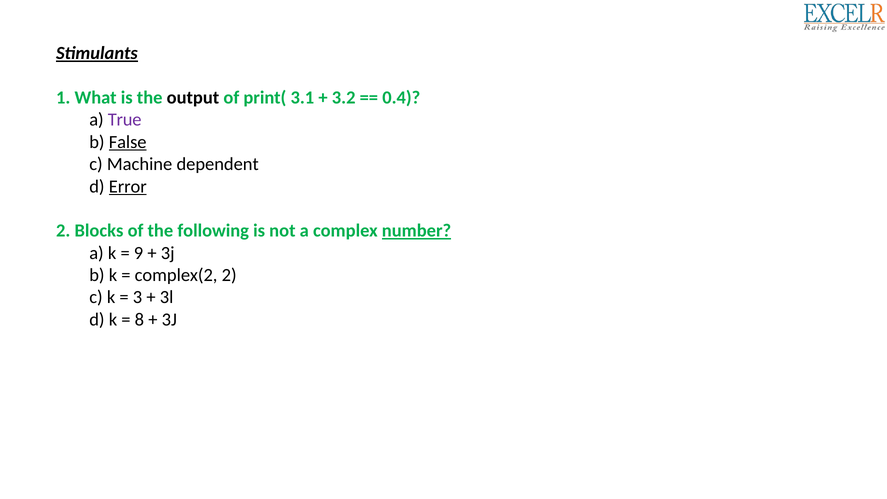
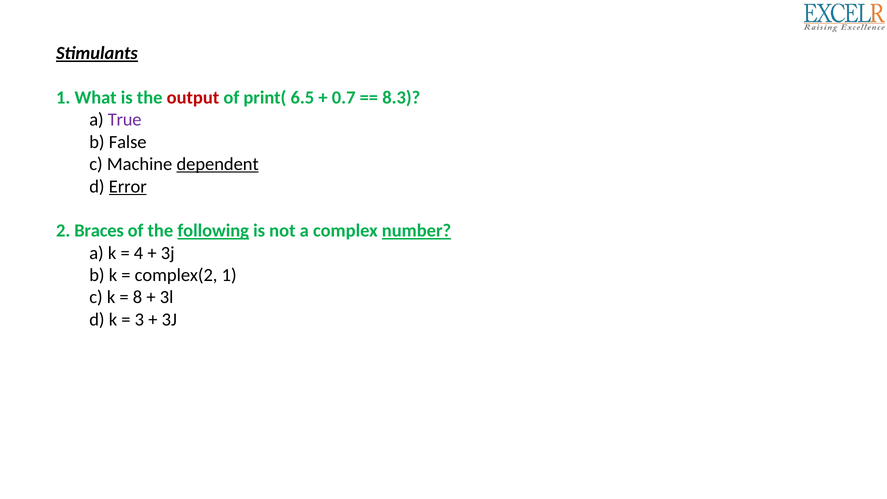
output colour: black -> red
3.1: 3.1 -> 6.5
3.2: 3.2 -> 0.7
0.4: 0.4 -> 8.3
False underline: present -> none
dependent underline: none -> present
Blocks: Blocks -> Braces
following underline: none -> present
9: 9 -> 4
complex(2 2: 2 -> 1
3: 3 -> 8
8: 8 -> 3
